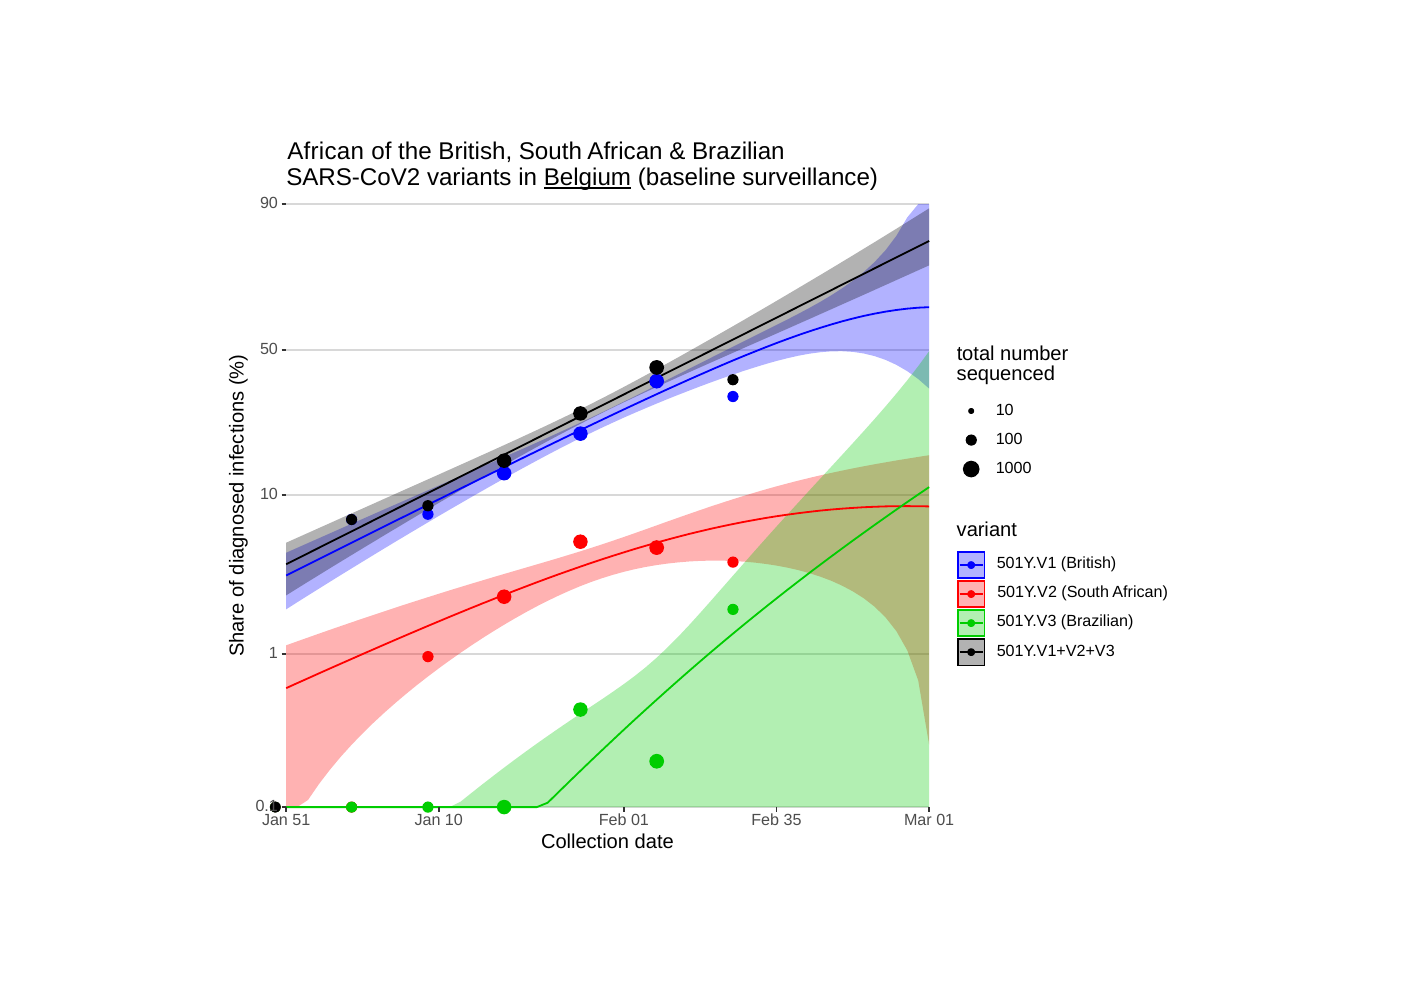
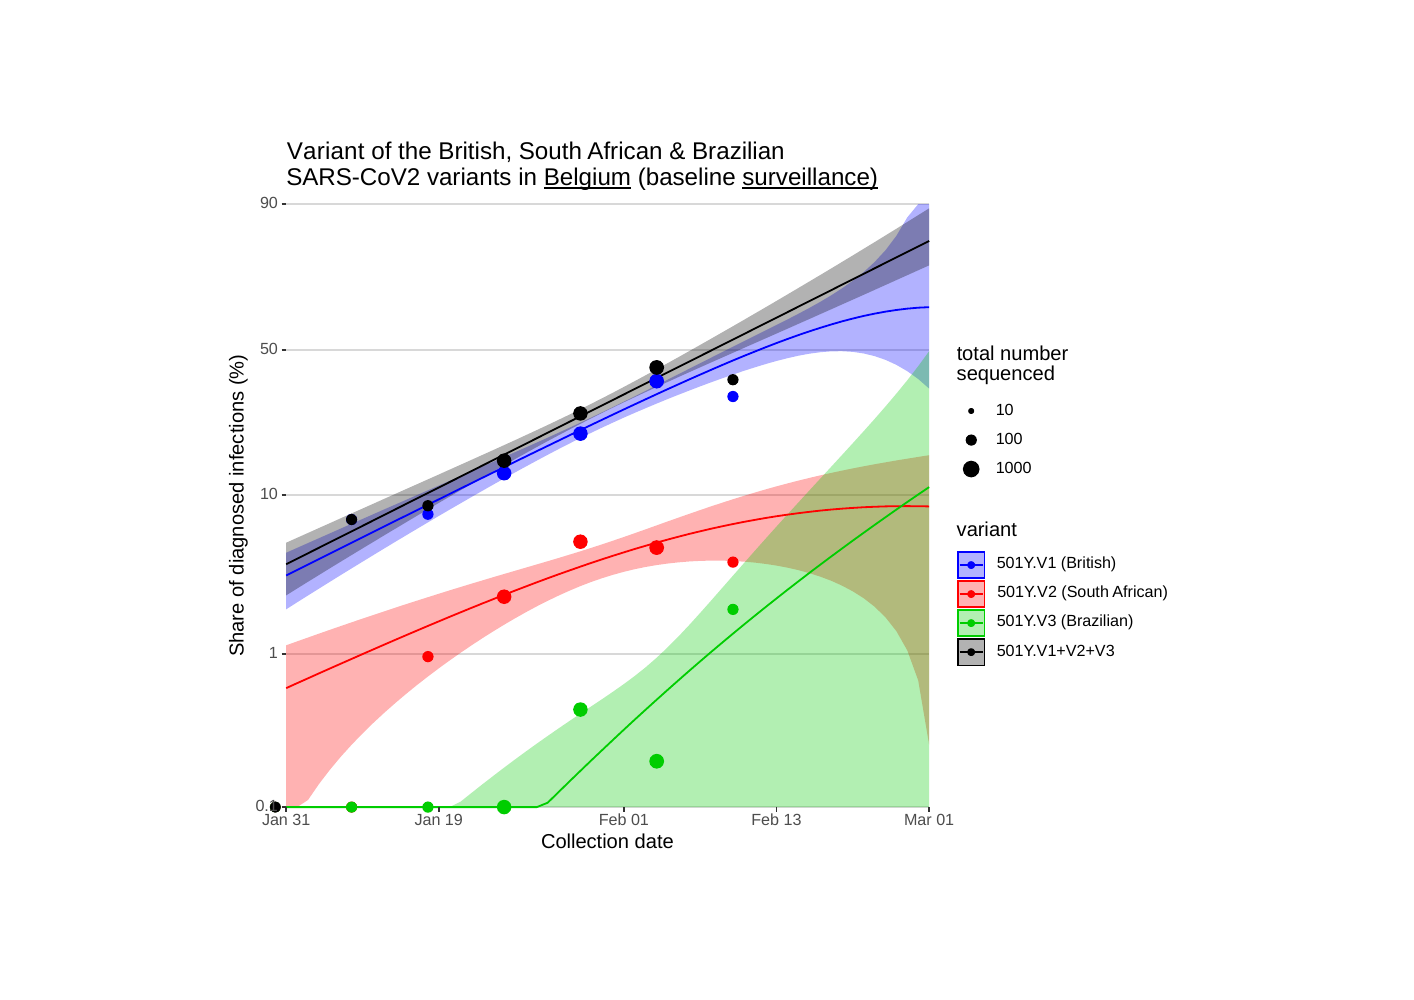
African at (326, 152): African -> Variant
surveillance underline: none -> present
51: 51 -> 31
Jan 10: 10 -> 19
35: 35 -> 13
